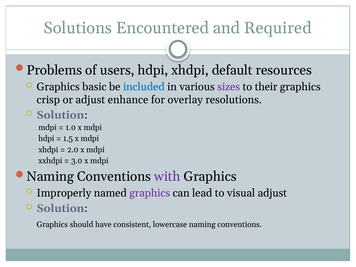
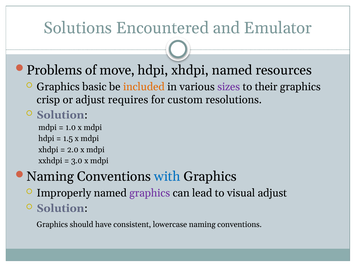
Required: Required -> Emulator
users: users -> move
xhdpi default: default -> named
included colour: blue -> orange
enhance: enhance -> requires
overlay: overlay -> custom
with colour: purple -> blue
